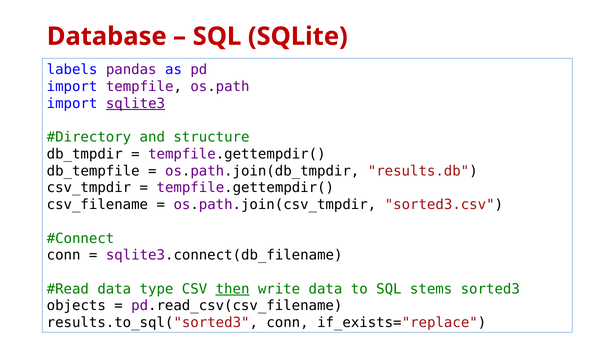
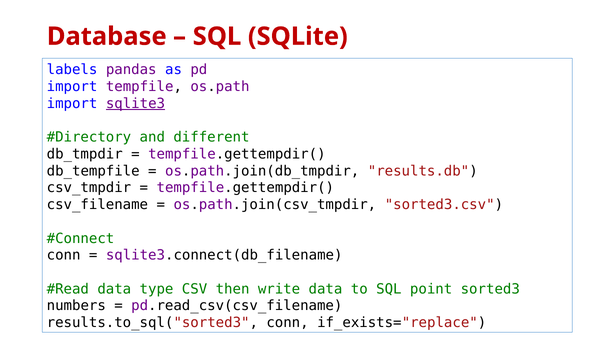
structure: structure -> different
then underline: present -> none
stems: stems -> point
objects: objects -> numbers
